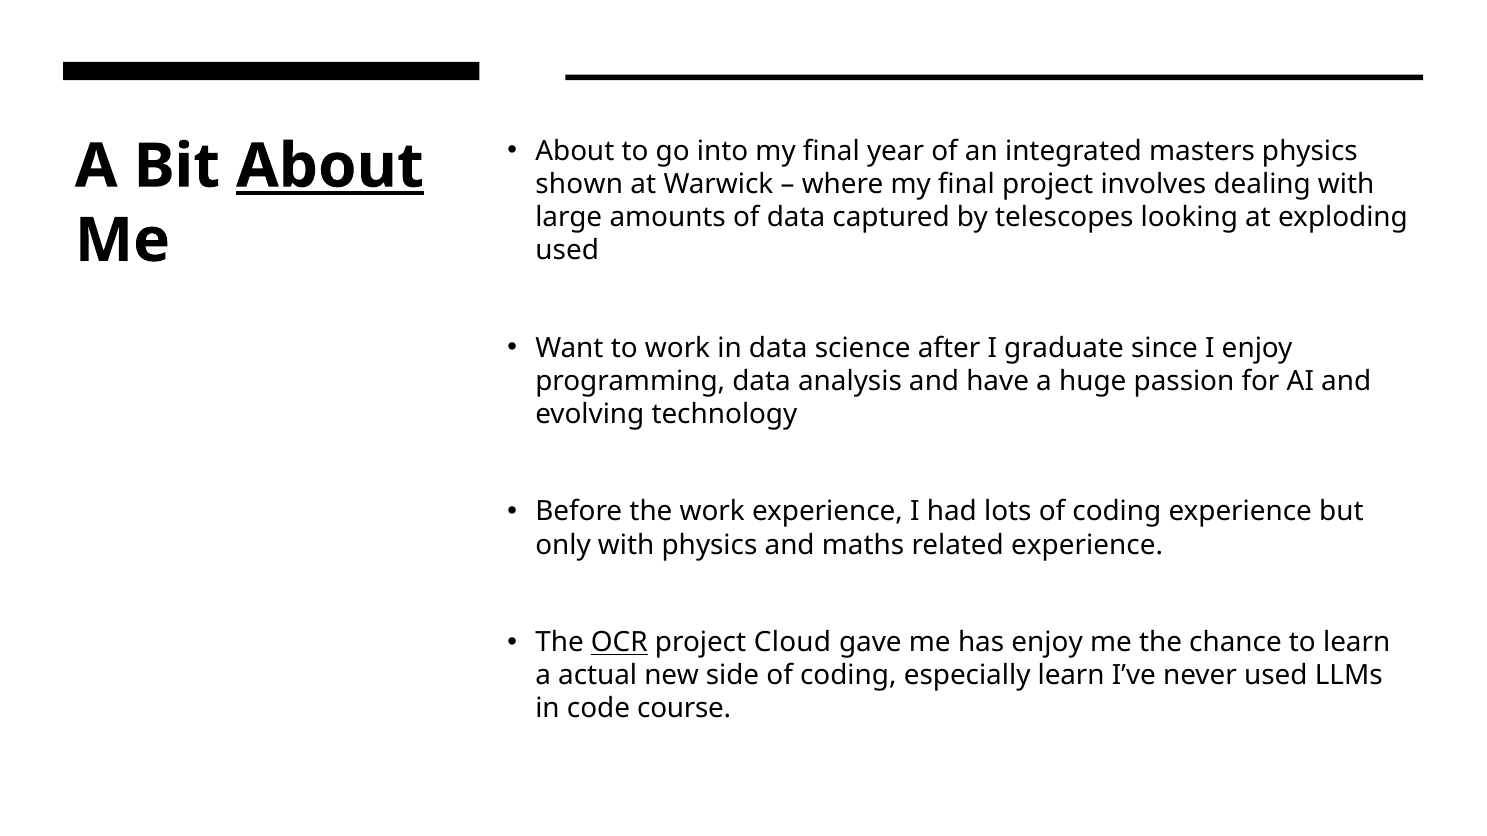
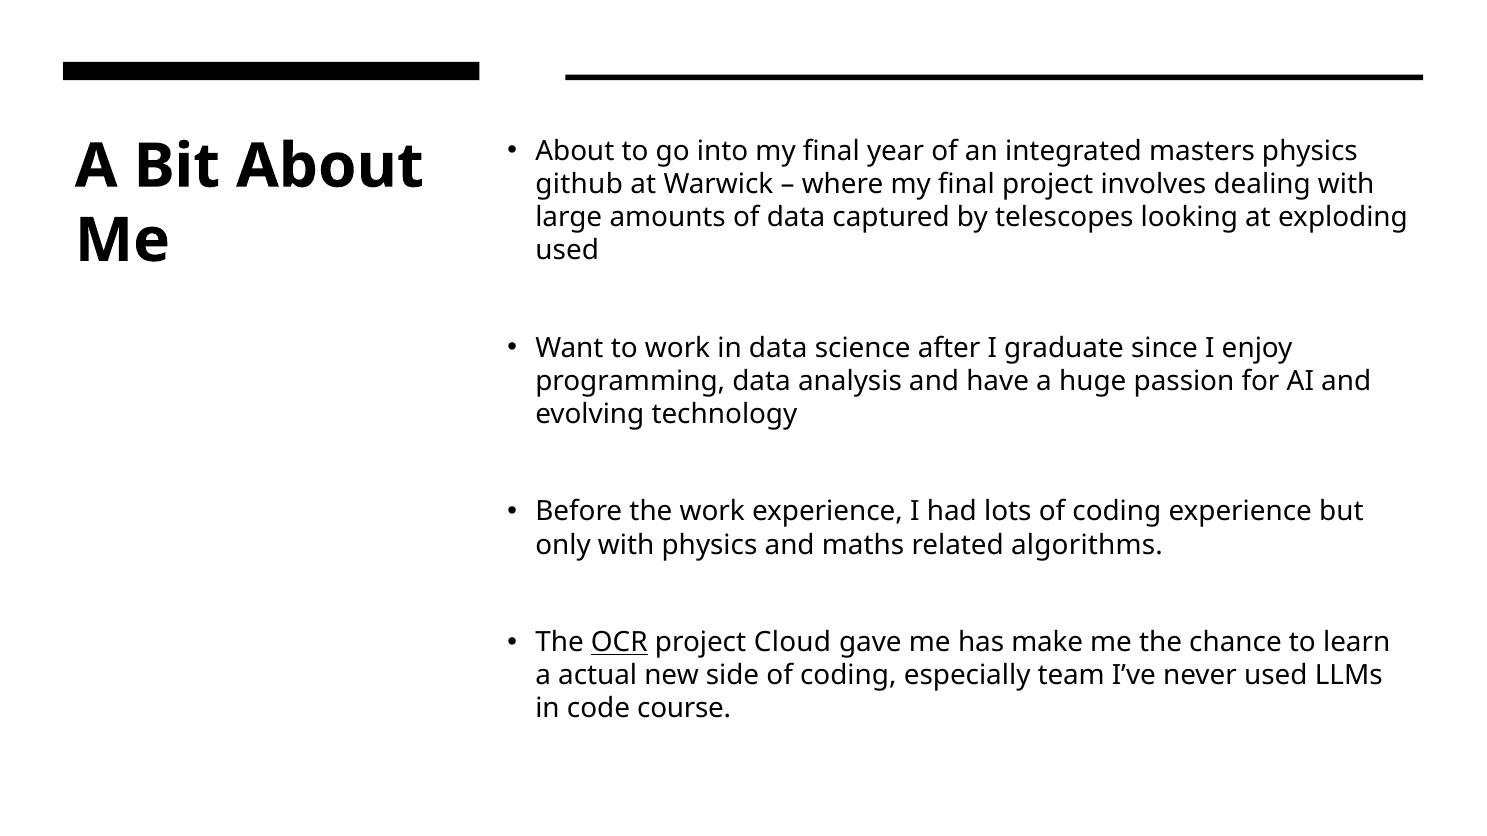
About at (330, 166) underline: present -> none
shown: shown -> github
related experience: experience -> algorithms
has enjoy: enjoy -> make
especially learn: learn -> team
